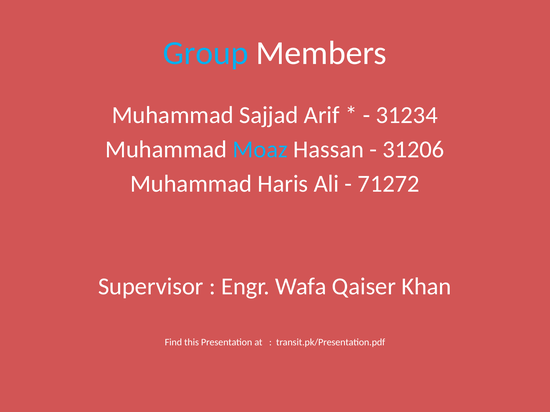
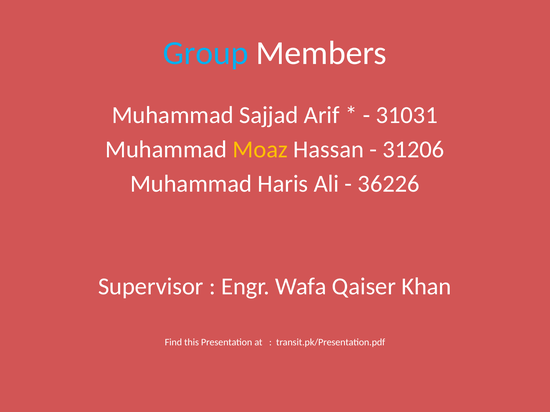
31234: 31234 -> 31031
Moaz colour: light blue -> yellow
71272: 71272 -> 36226
